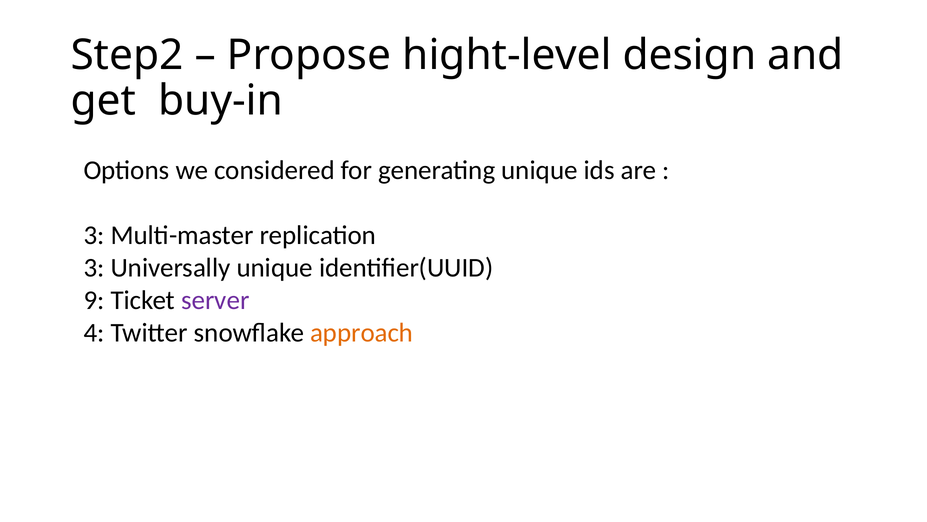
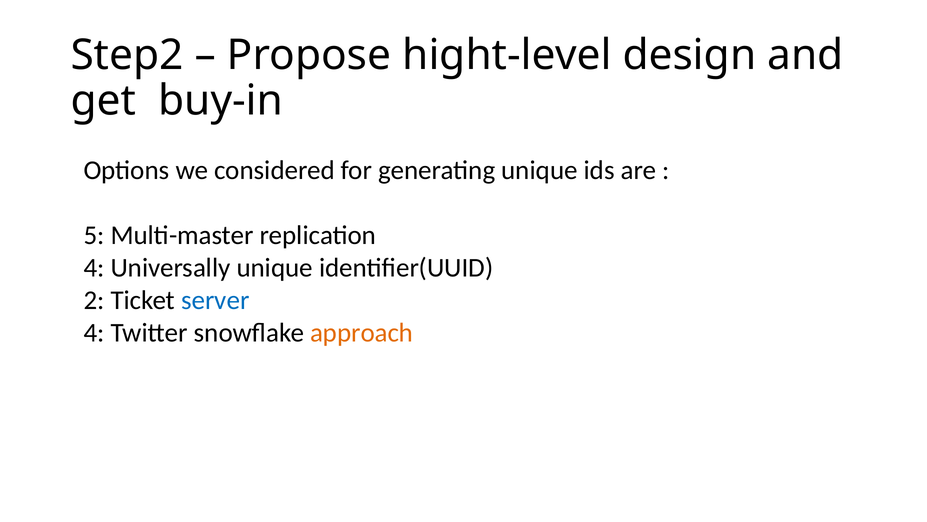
3 at (94, 235): 3 -> 5
3 at (94, 268): 3 -> 4
9: 9 -> 2
server colour: purple -> blue
